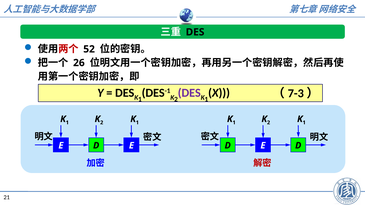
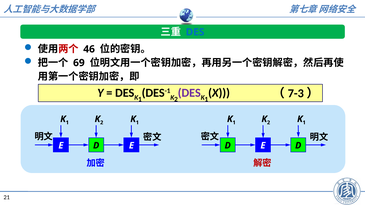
DES at (195, 32) colour: black -> blue
52: 52 -> 46
26: 26 -> 69
